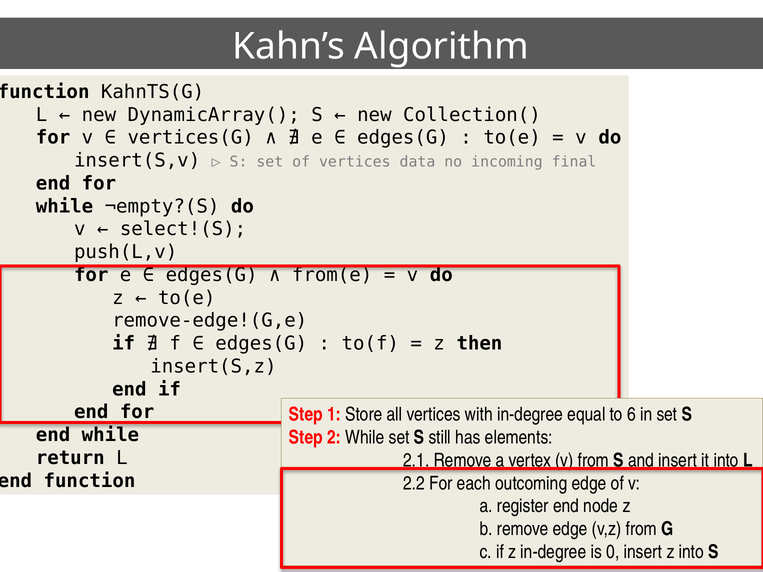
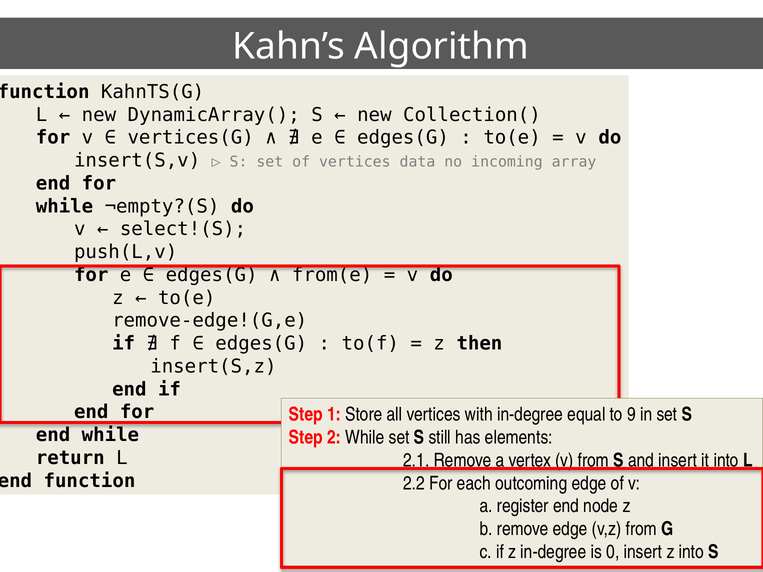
final: final -> array
6: 6 -> 9
